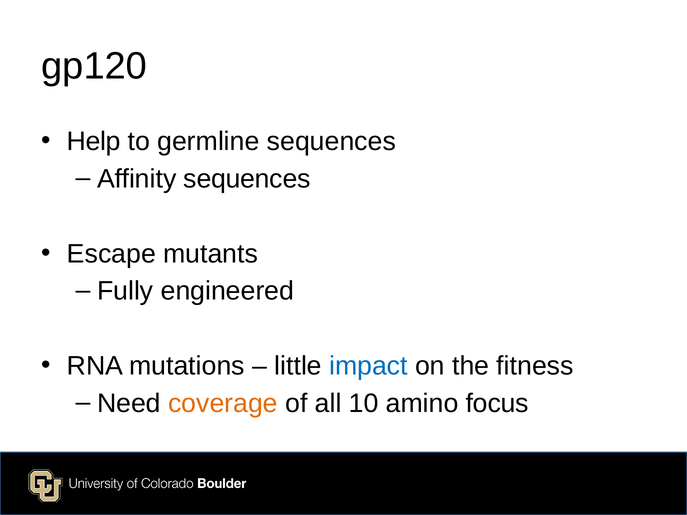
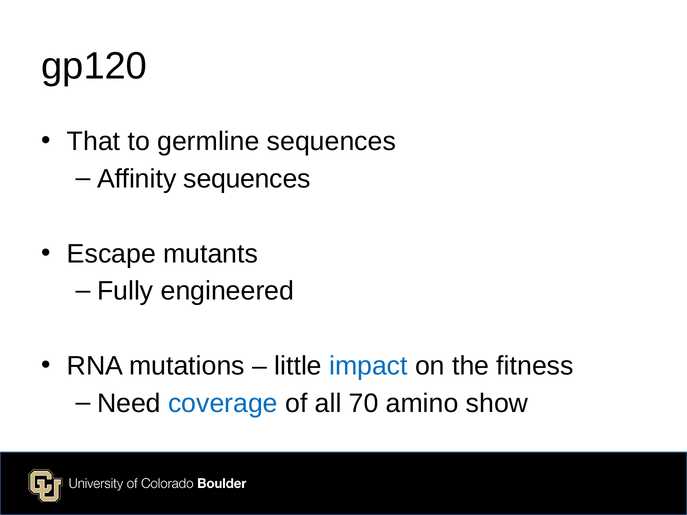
Help: Help -> That
coverage colour: orange -> blue
10: 10 -> 70
focus: focus -> show
